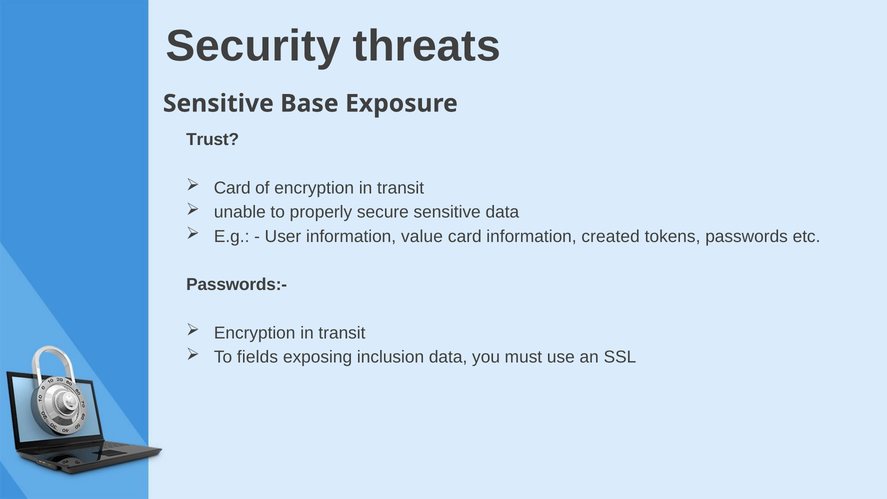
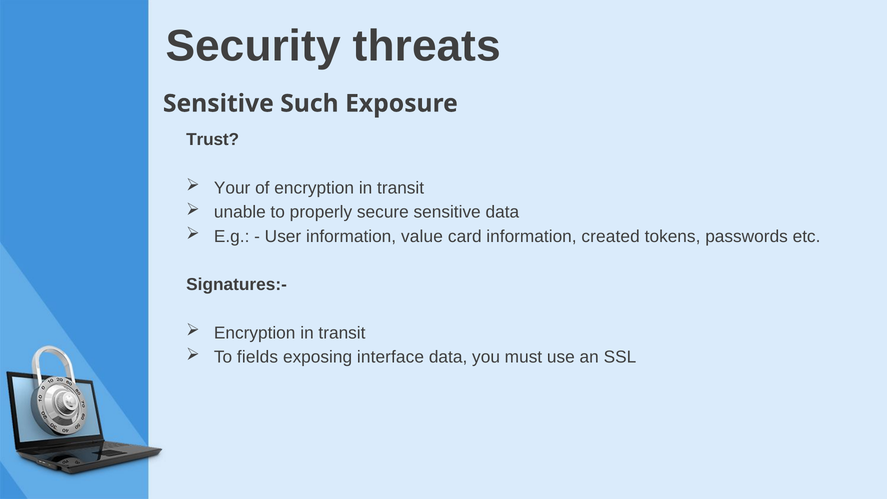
Base: Base -> Such
Card at (232, 188): Card -> Your
Passwords:-: Passwords:- -> Signatures:-
inclusion: inclusion -> interface
